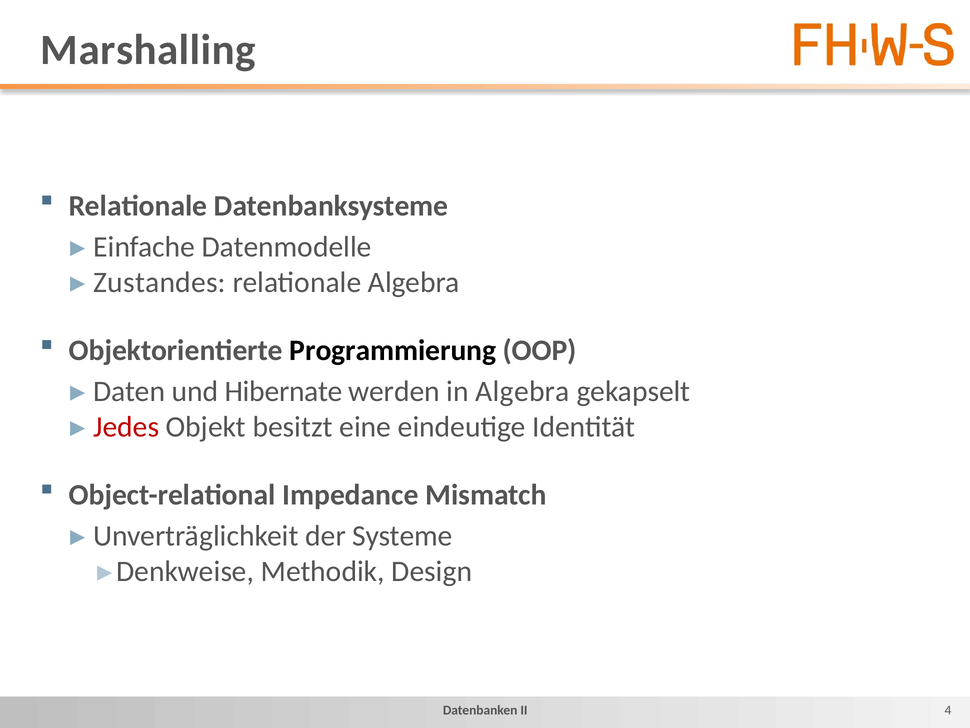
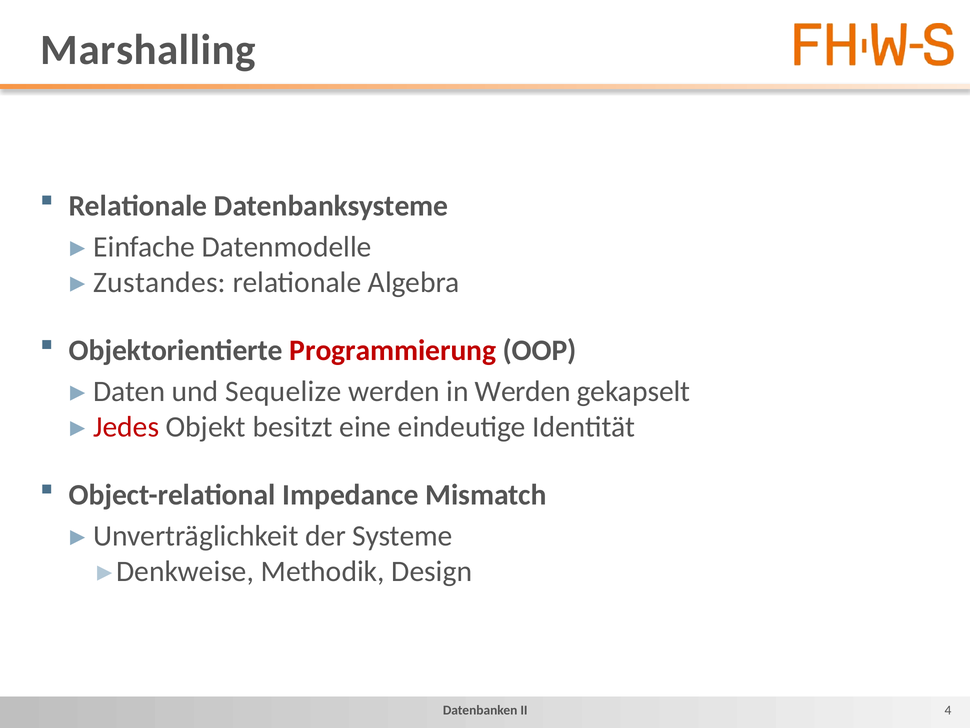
Programmierung colour: black -> red
Hibernate: Hibernate -> Sequelize
in Algebra: Algebra -> Werden
